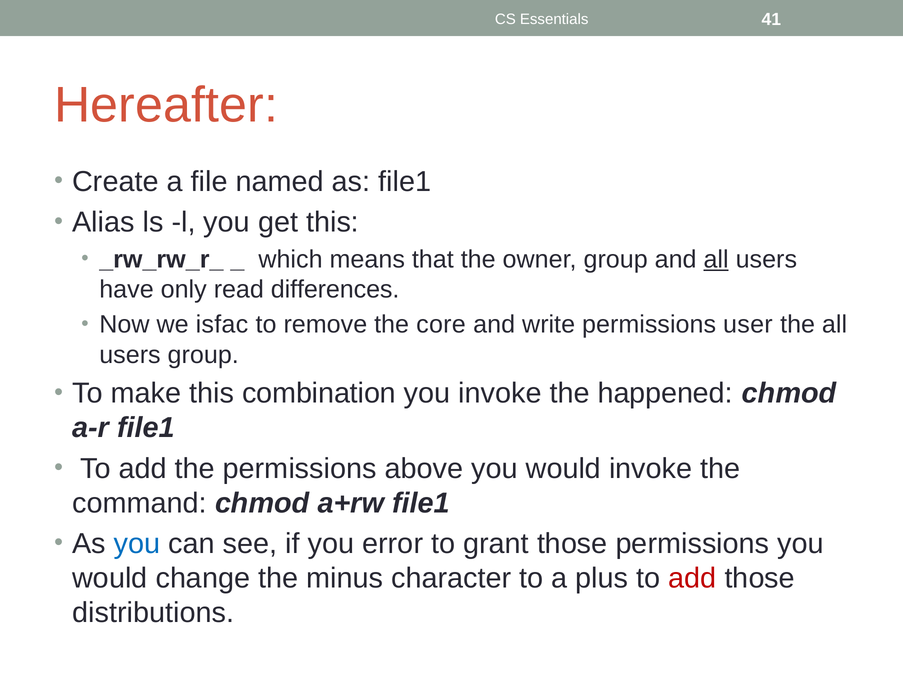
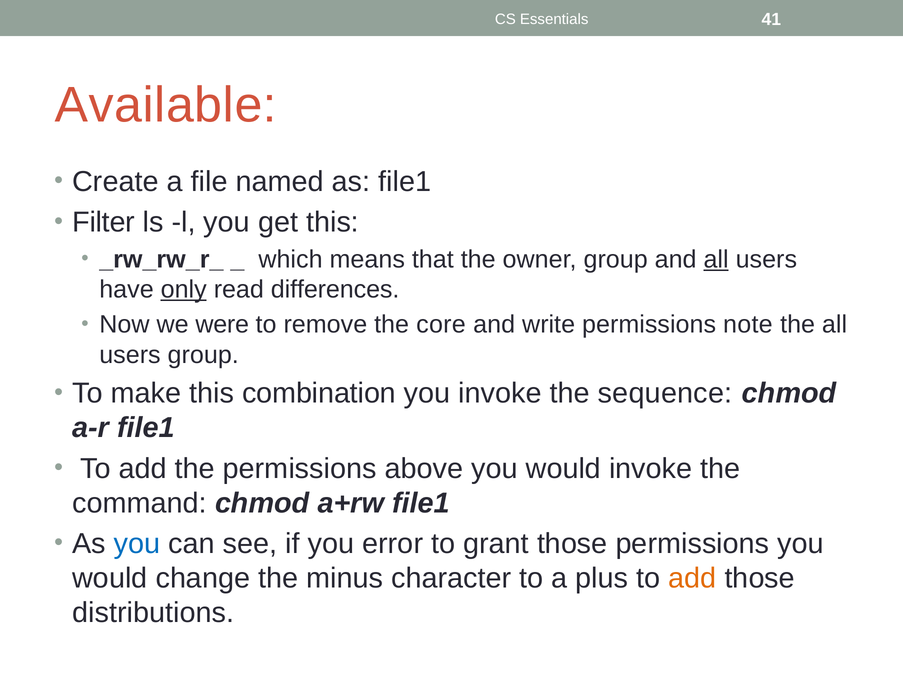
Hereafter: Hereafter -> Available
Alias: Alias -> Filter
only underline: none -> present
isfac: isfac -> were
user: user -> note
happened: happened -> sequence
add at (692, 579) colour: red -> orange
